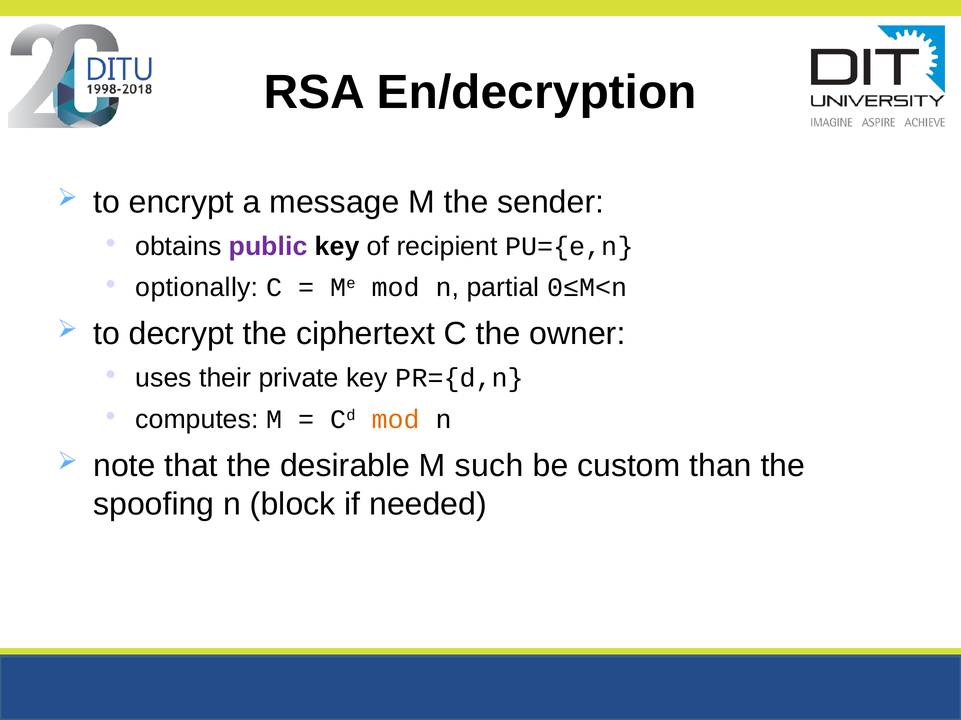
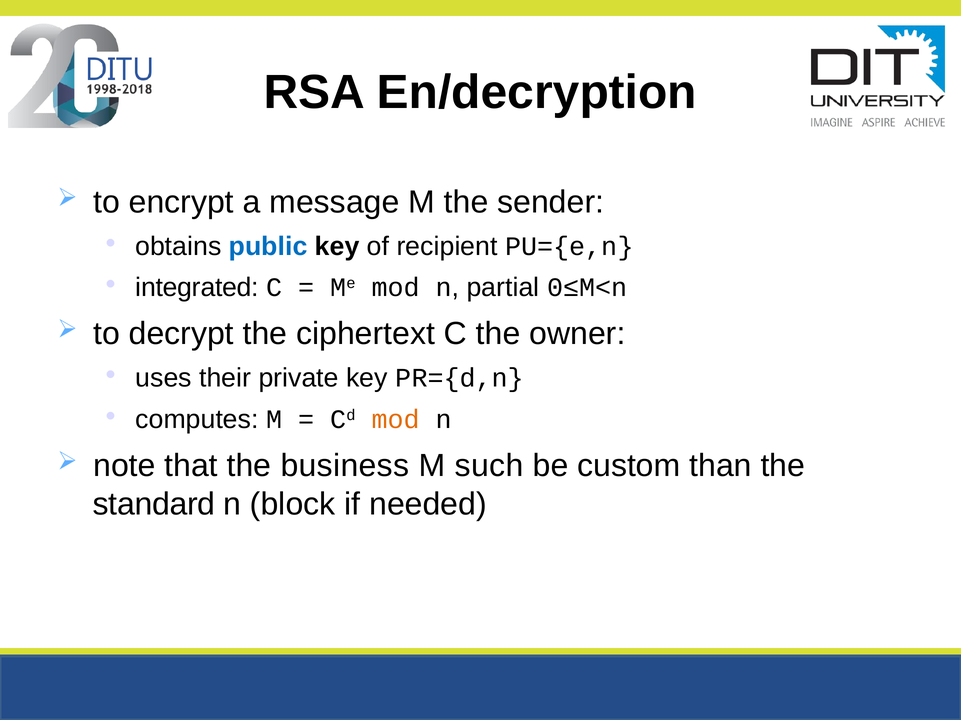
public colour: purple -> blue
optionally: optionally -> integrated
desirable: desirable -> business
spoofing: spoofing -> standard
